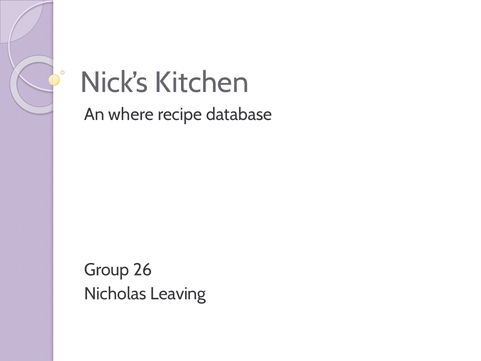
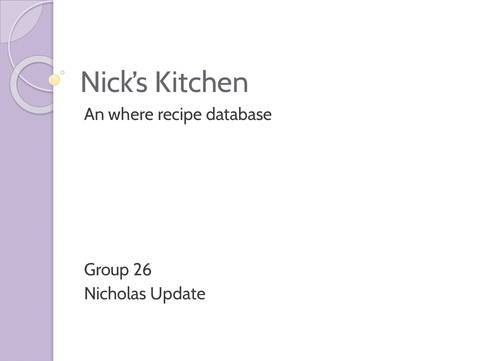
Leaving: Leaving -> Update
